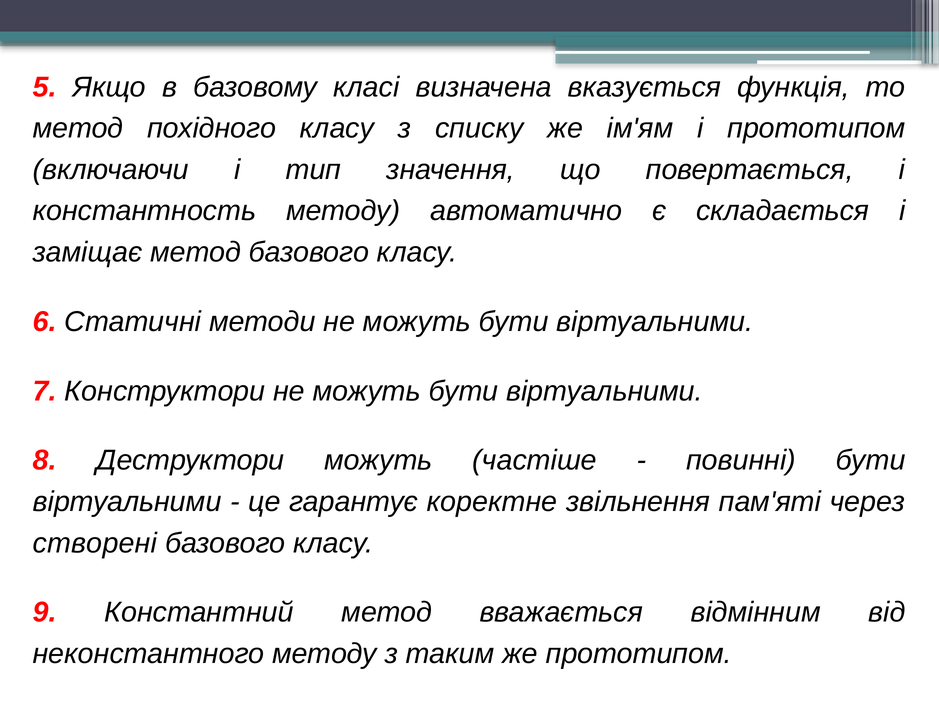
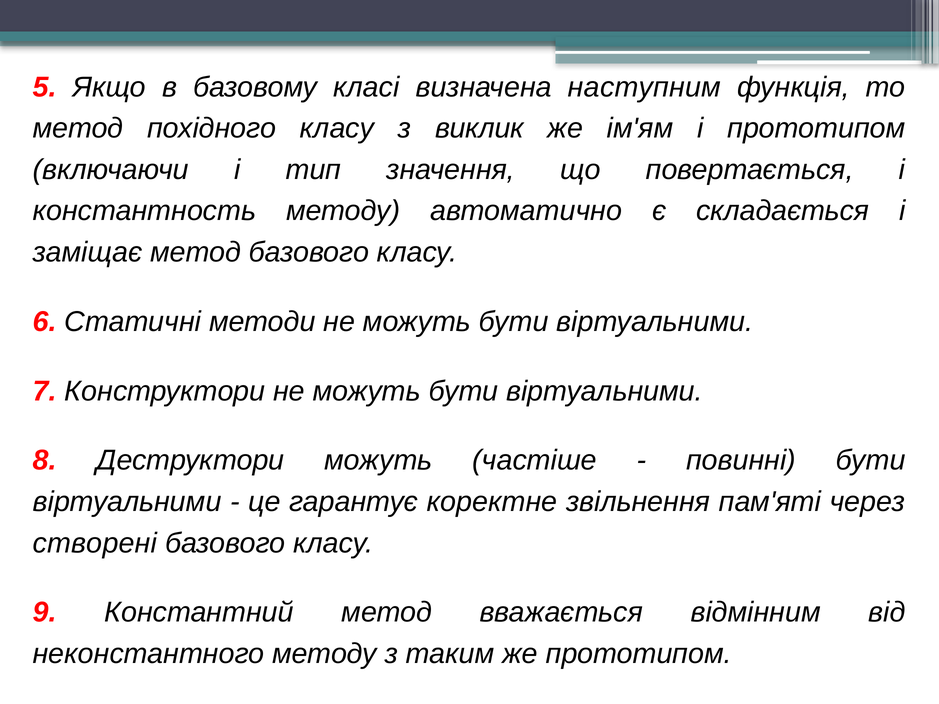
вказується: вказується -> наступним
списку: списку -> виклик
